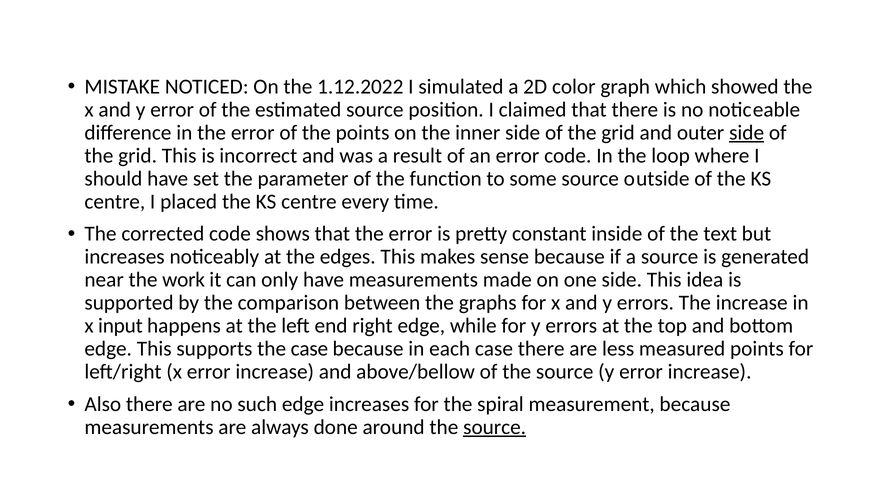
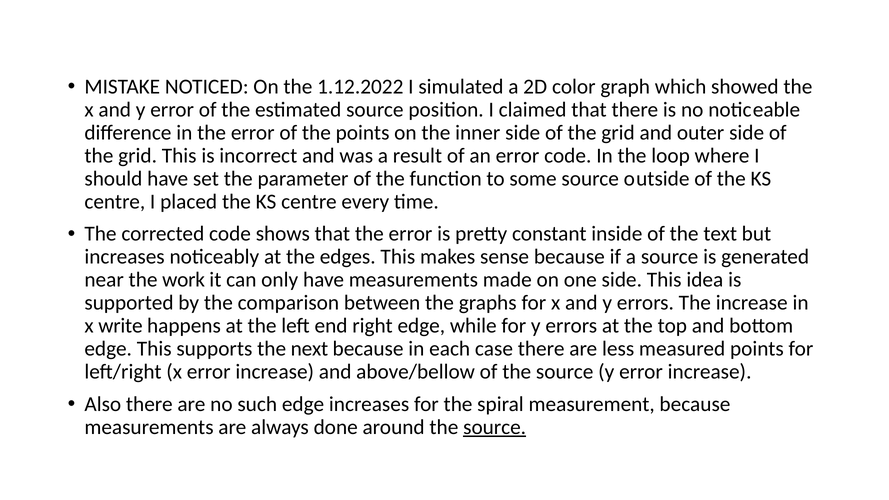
side at (747, 133) underline: present -> none
input: input -> write
the case: case -> next
